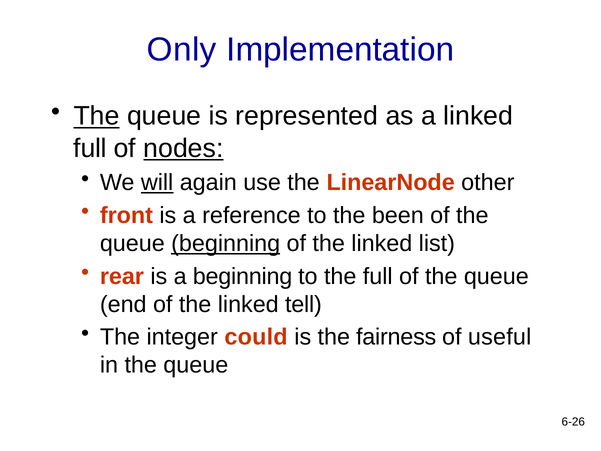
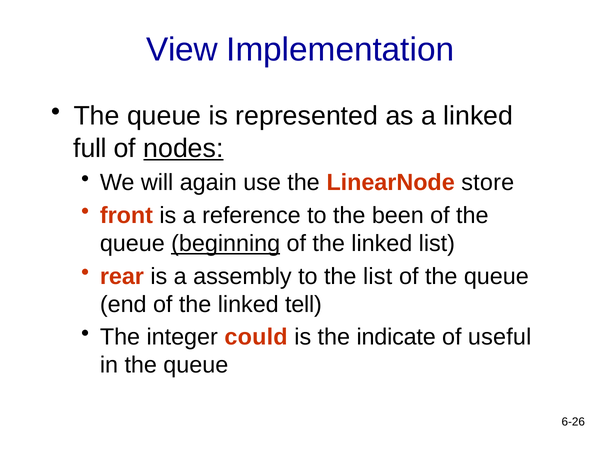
Only: Only -> View
The at (97, 116) underline: present -> none
will underline: present -> none
other: other -> store
a beginning: beginning -> assembly
the full: full -> list
fairness: fairness -> indicate
